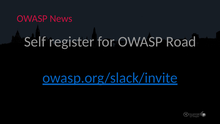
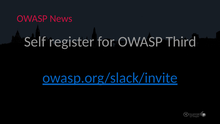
Road: Road -> Third
